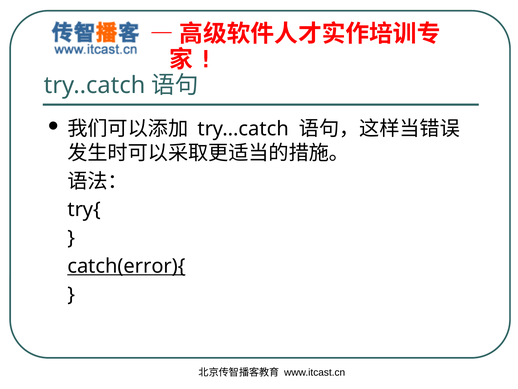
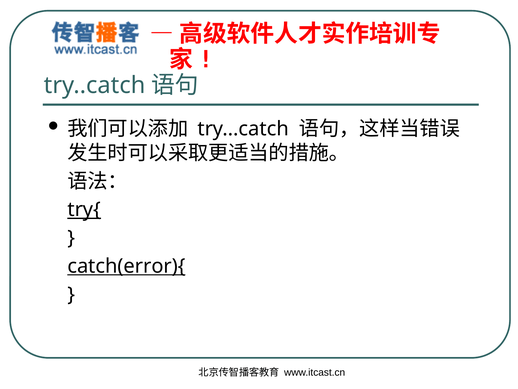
try{ underline: none -> present
